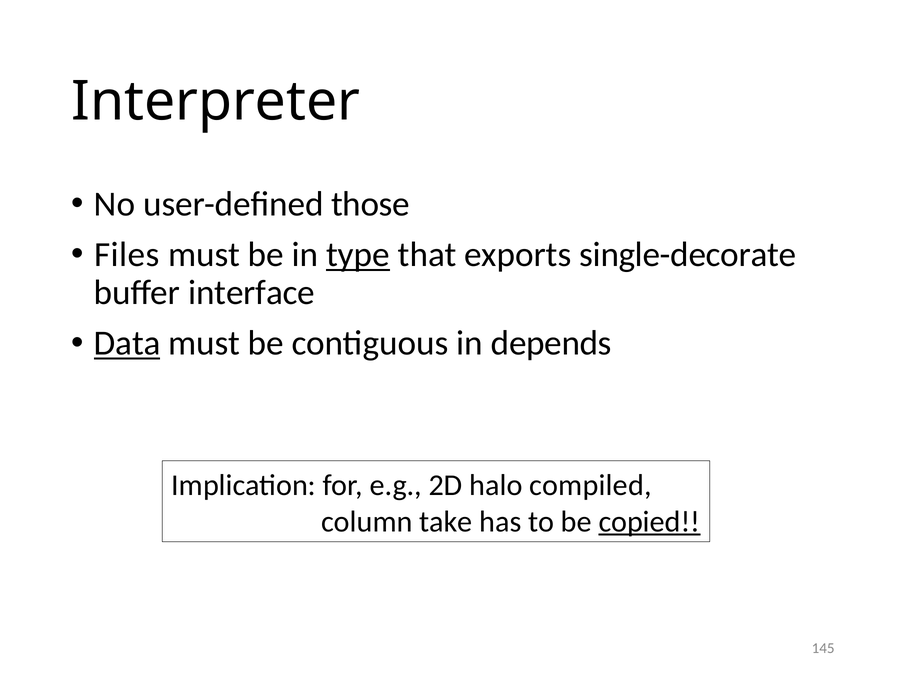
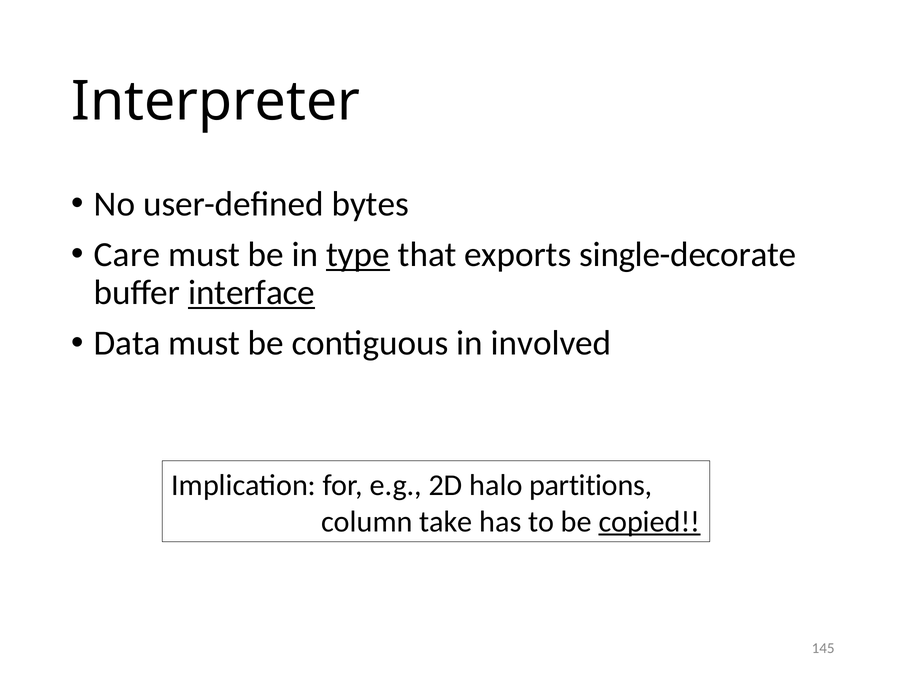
those: those -> bytes
Files: Files -> Care
interface underline: none -> present
Data underline: present -> none
depends: depends -> involved
compiled: compiled -> partitions
